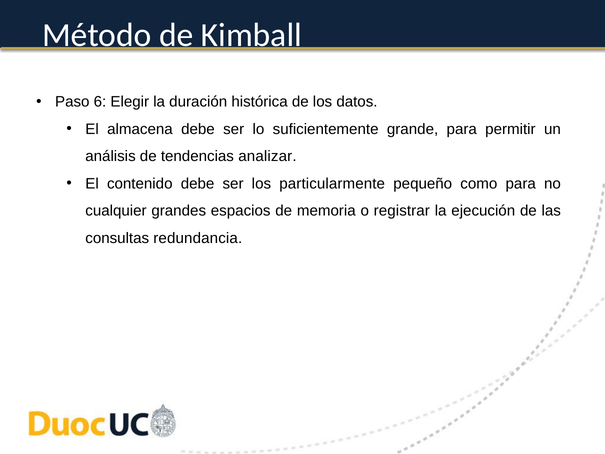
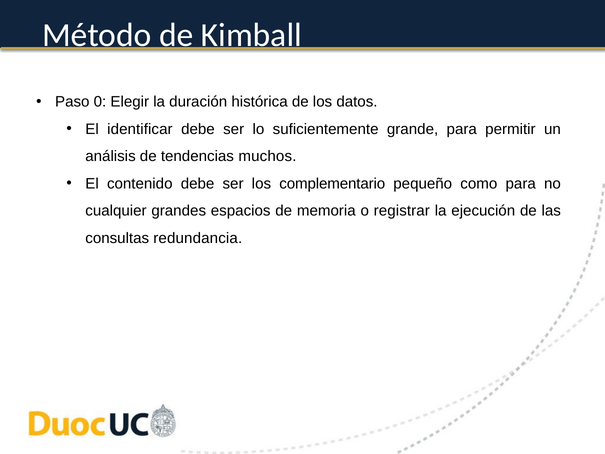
6: 6 -> 0
almacena: almacena -> identificar
analizar: analizar -> muchos
particularmente: particularmente -> complementario
